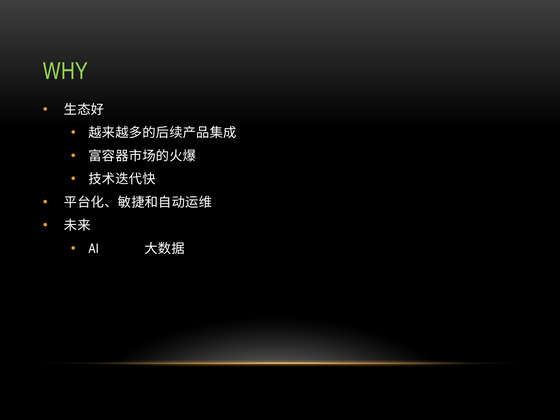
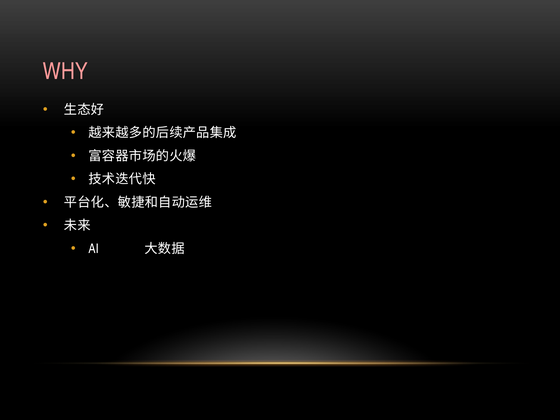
WHY colour: light green -> pink
